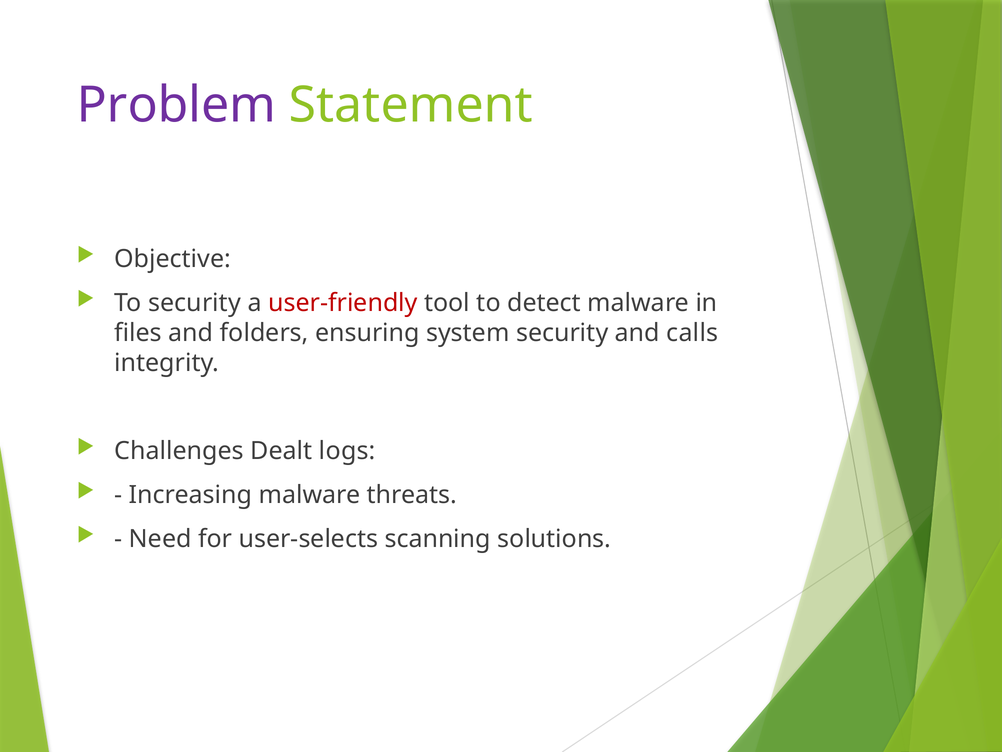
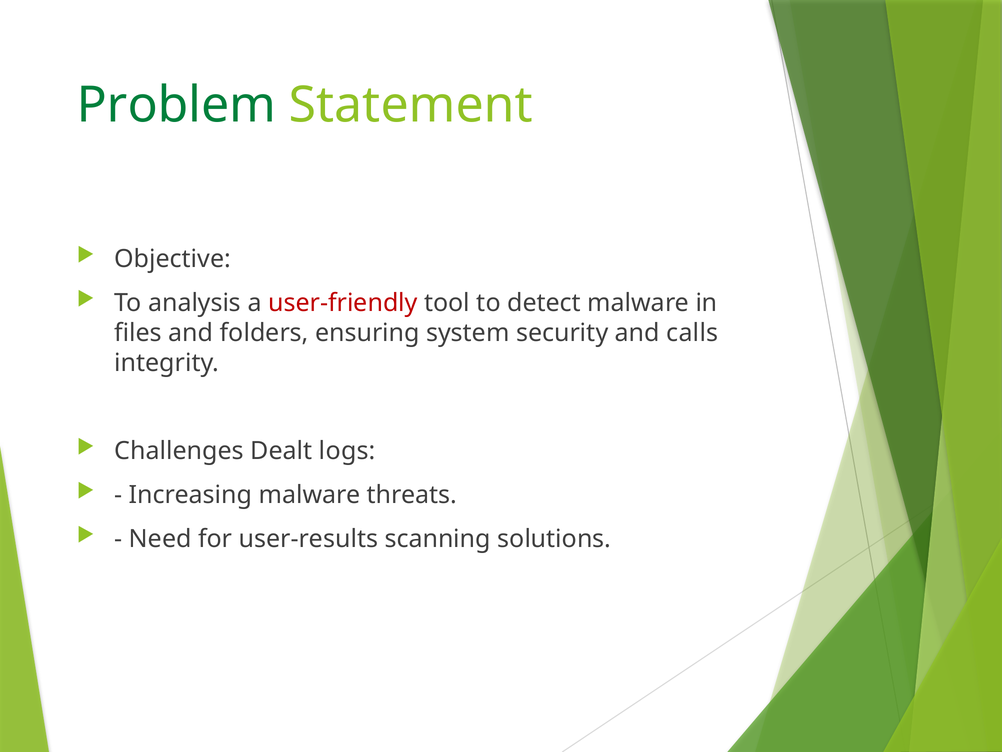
Problem colour: purple -> green
To security: security -> analysis
user-selects: user-selects -> user-results
